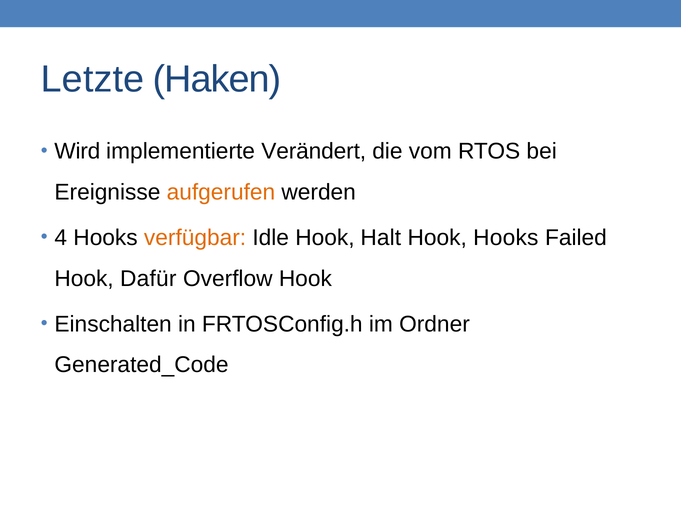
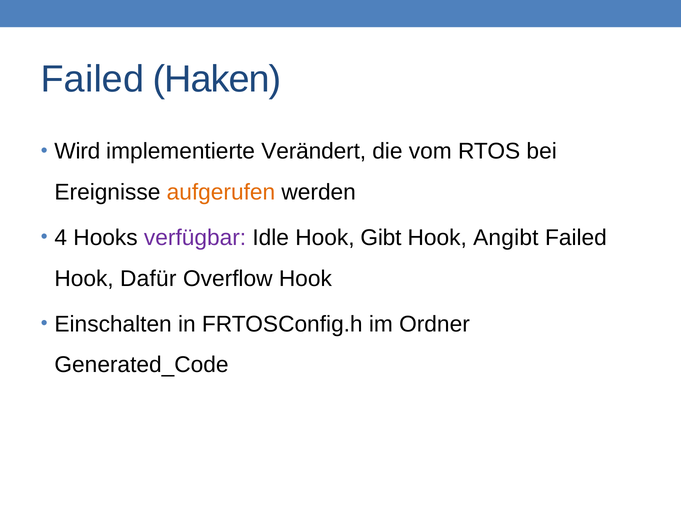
Letzte at (92, 79): Letzte -> Failed
verfügbar colour: orange -> purple
Halt: Halt -> Gibt
Hook Hooks: Hooks -> Angibt
